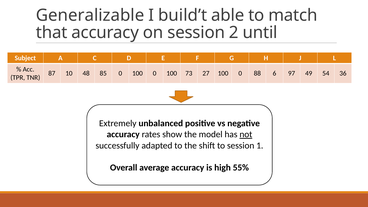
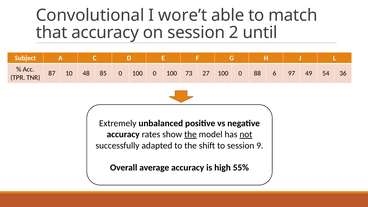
Generalizable: Generalizable -> Convolutional
build’t: build’t -> wore’t
the at (190, 134) underline: none -> present
1: 1 -> 9
